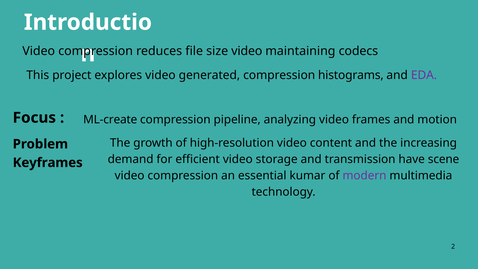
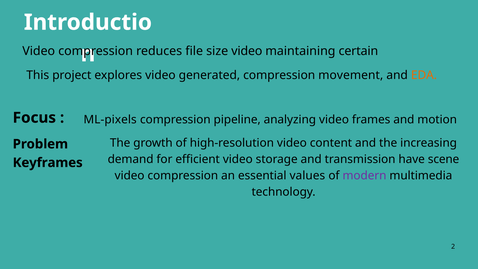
codecs: codecs -> certain
histograms: histograms -> movement
EDA colour: purple -> orange
ML-create: ML-create -> ML-pixels
kumar: kumar -> values
